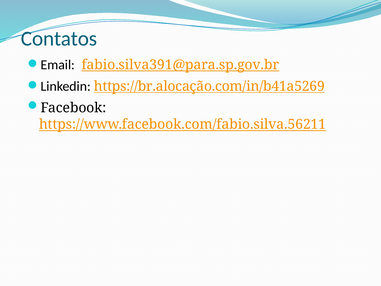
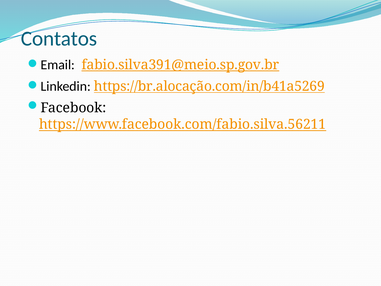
fabio.silva391@para.sp.gov.br: fabio.silva391@para.sp.gov.br -> fabio.silva391@meio.sp.gov.br
